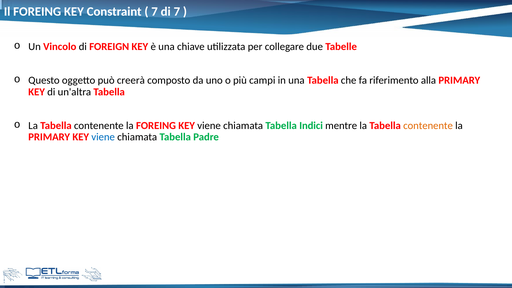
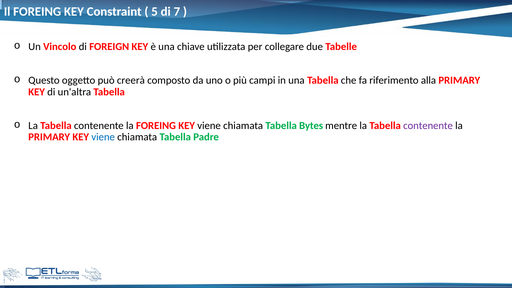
7 at (155, 12): 7 -> 5
Indici: Indici -> Bytes
contenente at (428, 126) colour: orange -> purple
